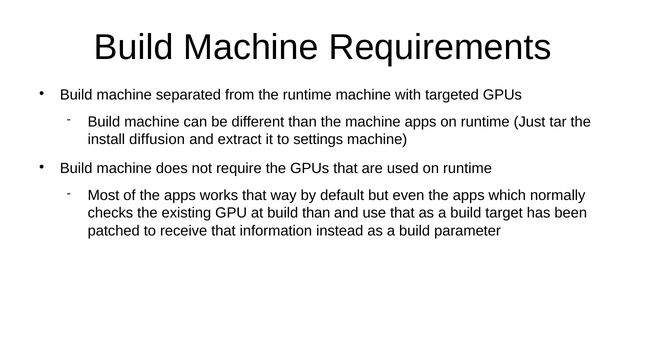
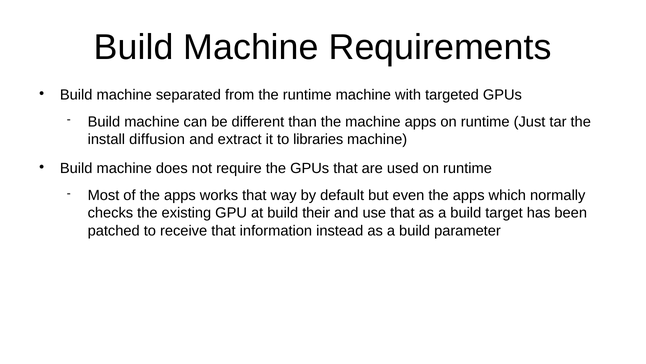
settings: settings -> libraries
build than: than -> their
